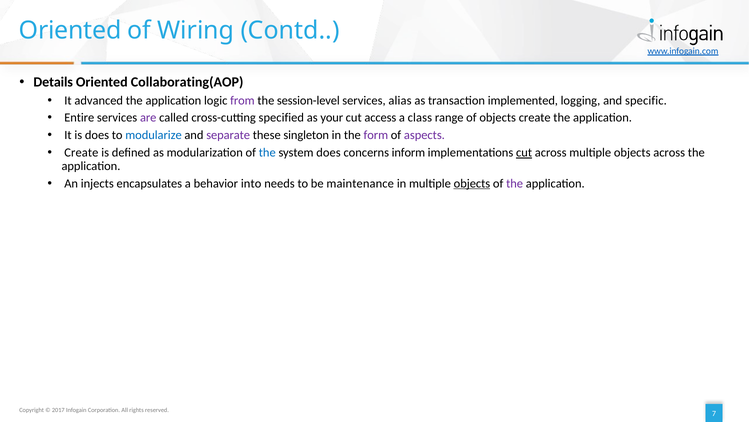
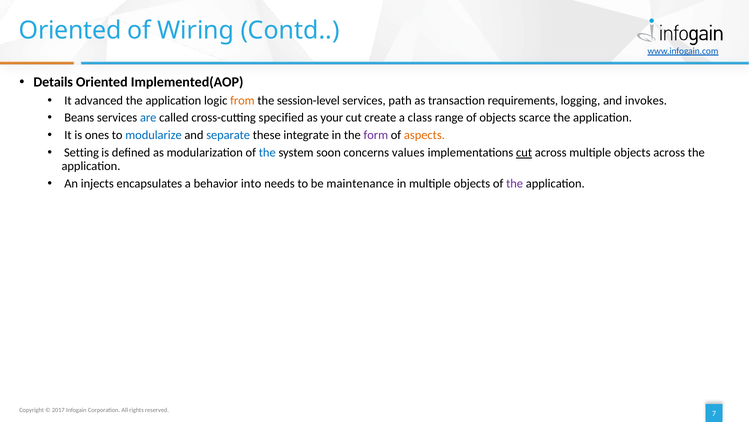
Collaborating(AOP: Collaborating(AOP -> Implemented(AOP
from colour: purple -> orange
alias: alias -> path
implemented: implemented -> requirements
specific: specific -> invokes
Entire: Entire -> Beans
are colour: purple -> blue
access: access -> create
objects create: create -> scarce
is does: does -> ones
separate colour: purple -> blue
singleton: singleton -> integrate
aspects colour: purple -> orange
Create at (81, 152): Create -> Setting
system does: does -> soon
inform: inform -> values
objects at (472, 183) underline: present -> none
